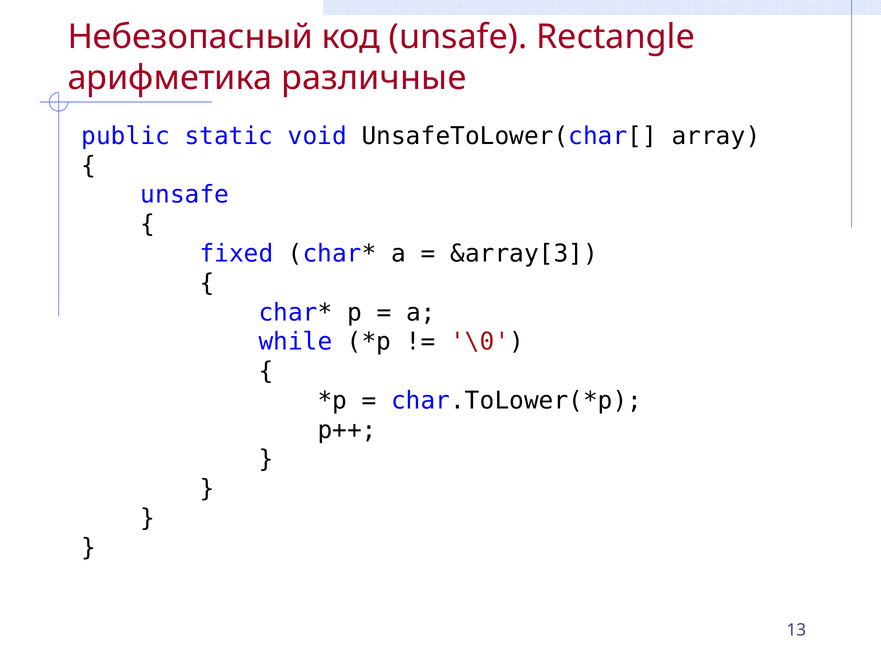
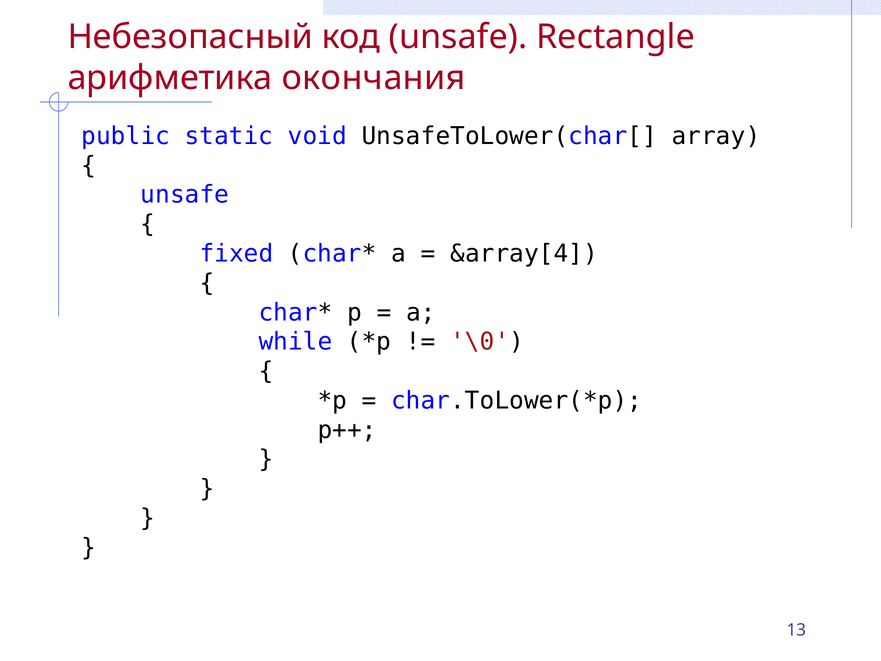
различные: различные -> окончания
&array[3: &array[3 -> &array[4
